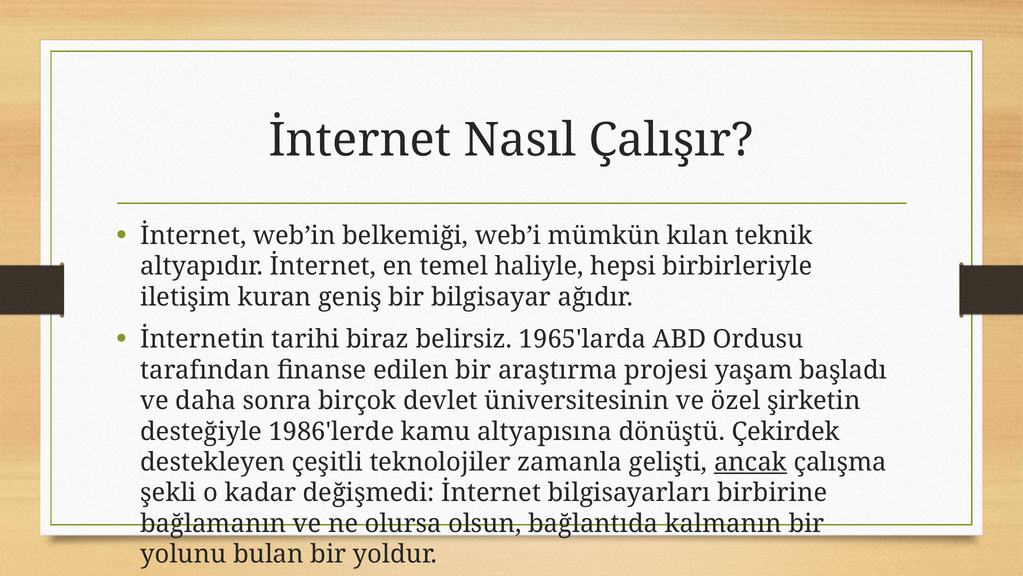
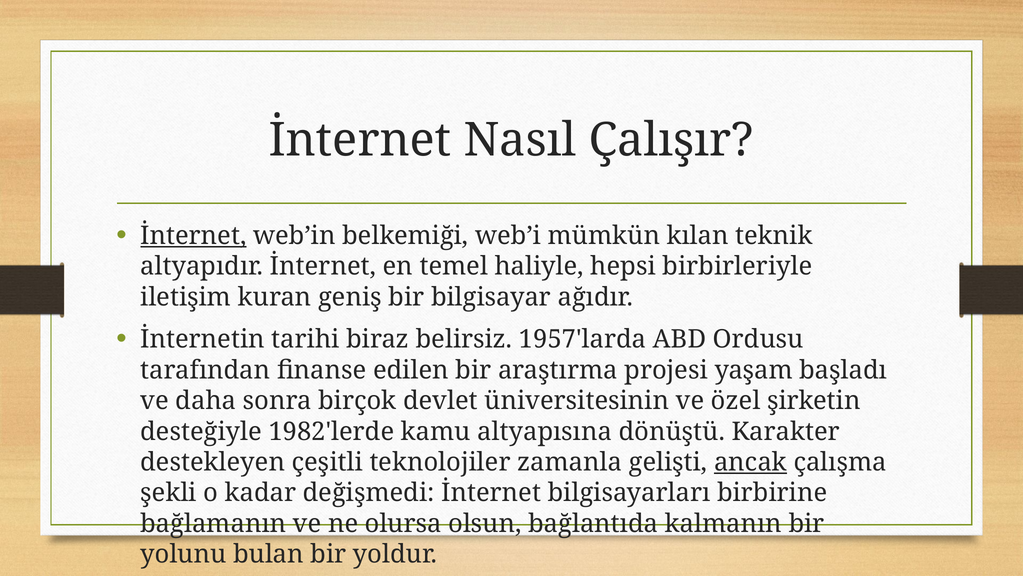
İnternet at (193, 236) underline: none -> present
1965'larda: 1965'larda -> 1957'larda
1986'lerde: 1986'lerde -> 1982'lerde
Çekirdek: Çekirdek -> Karakter
